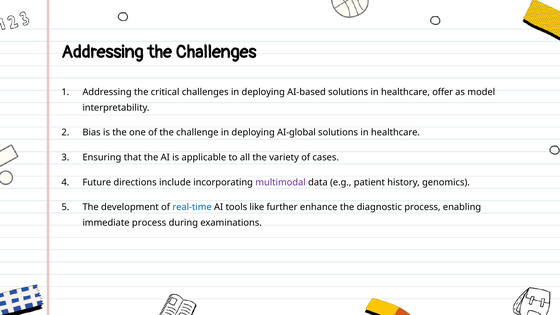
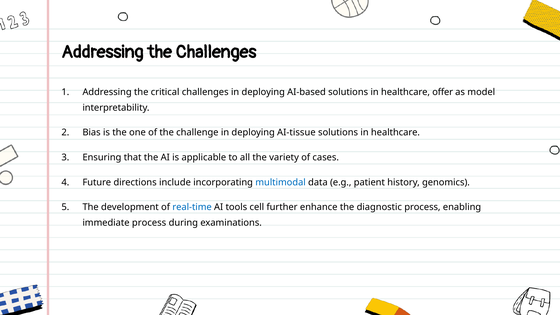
AI-global: AI-global -> AI-tissue
multimodal colour: purple -> blue
like: like -> cell
